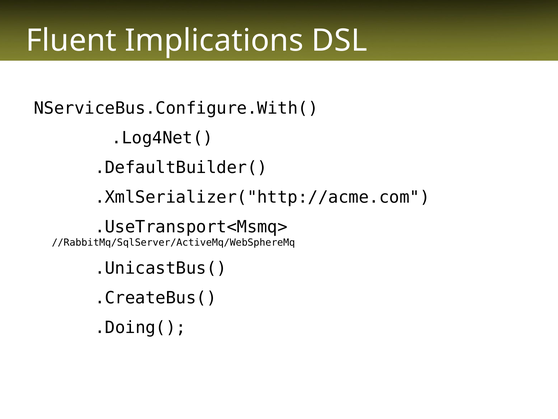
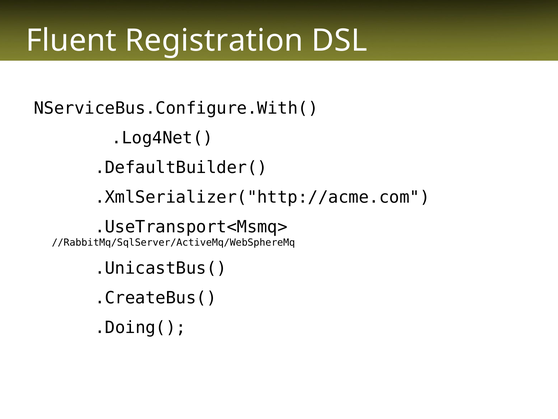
Implications: Implications -> Registration
